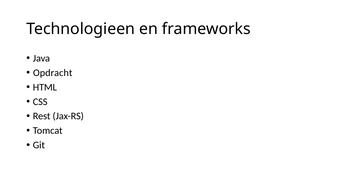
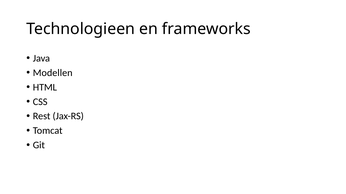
Opdracht: Opdracht -> Modellen
